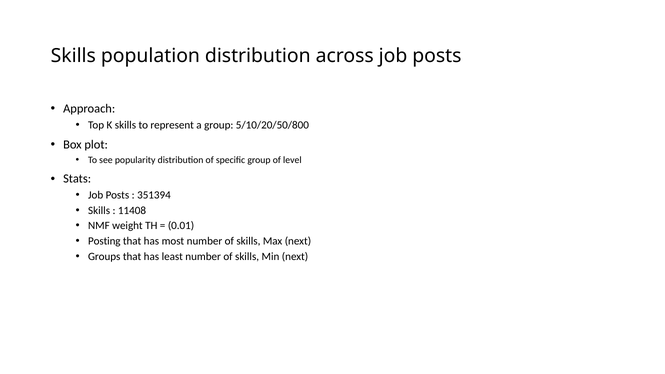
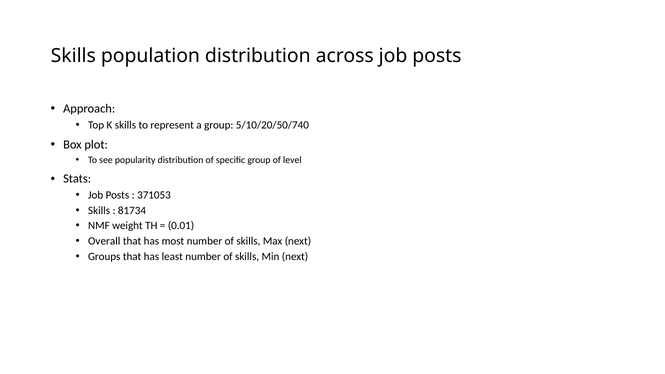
5/10/20/50/800: 5/10/20/50/800 -> 5/10/20/50/740
351394: 351394 -> 371053
11408: 11408 -> 81734
Posting: Posting -> Overall
